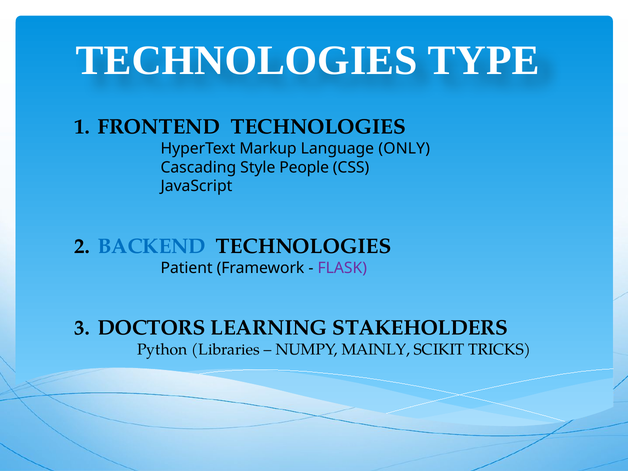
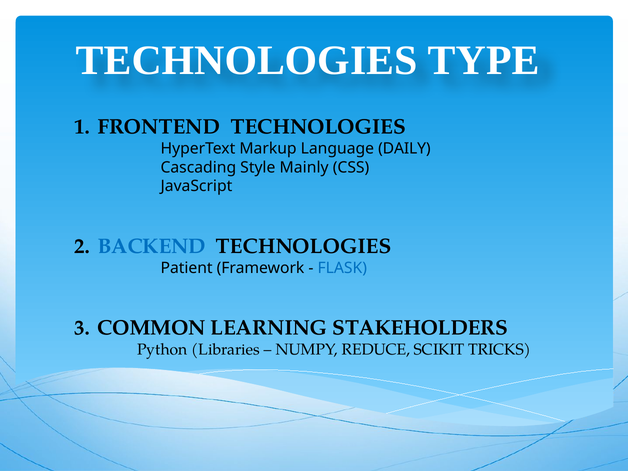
ONLY: ONLY -> DAILY
People: People -> Mainly
FLASK colour: purple -> blue
DOCTORS: DOCTORS -> COMMON
MAINLY: MAINLY -> REDUCE
